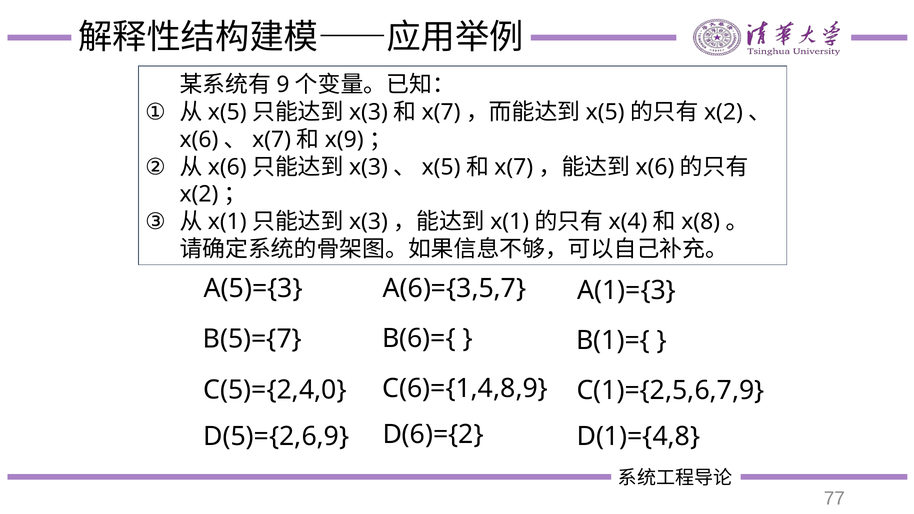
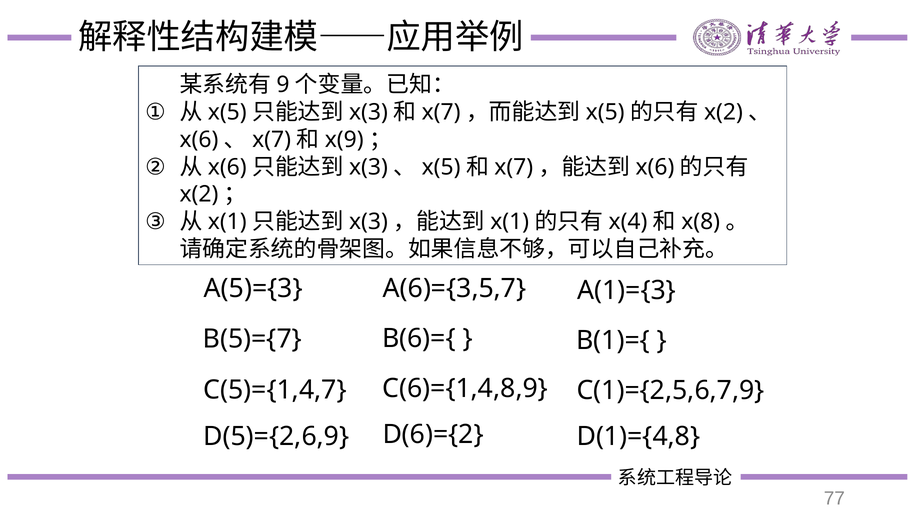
C(5)={2,4,0: C(5)={2,4,0 -> C(5)={1,4,7
